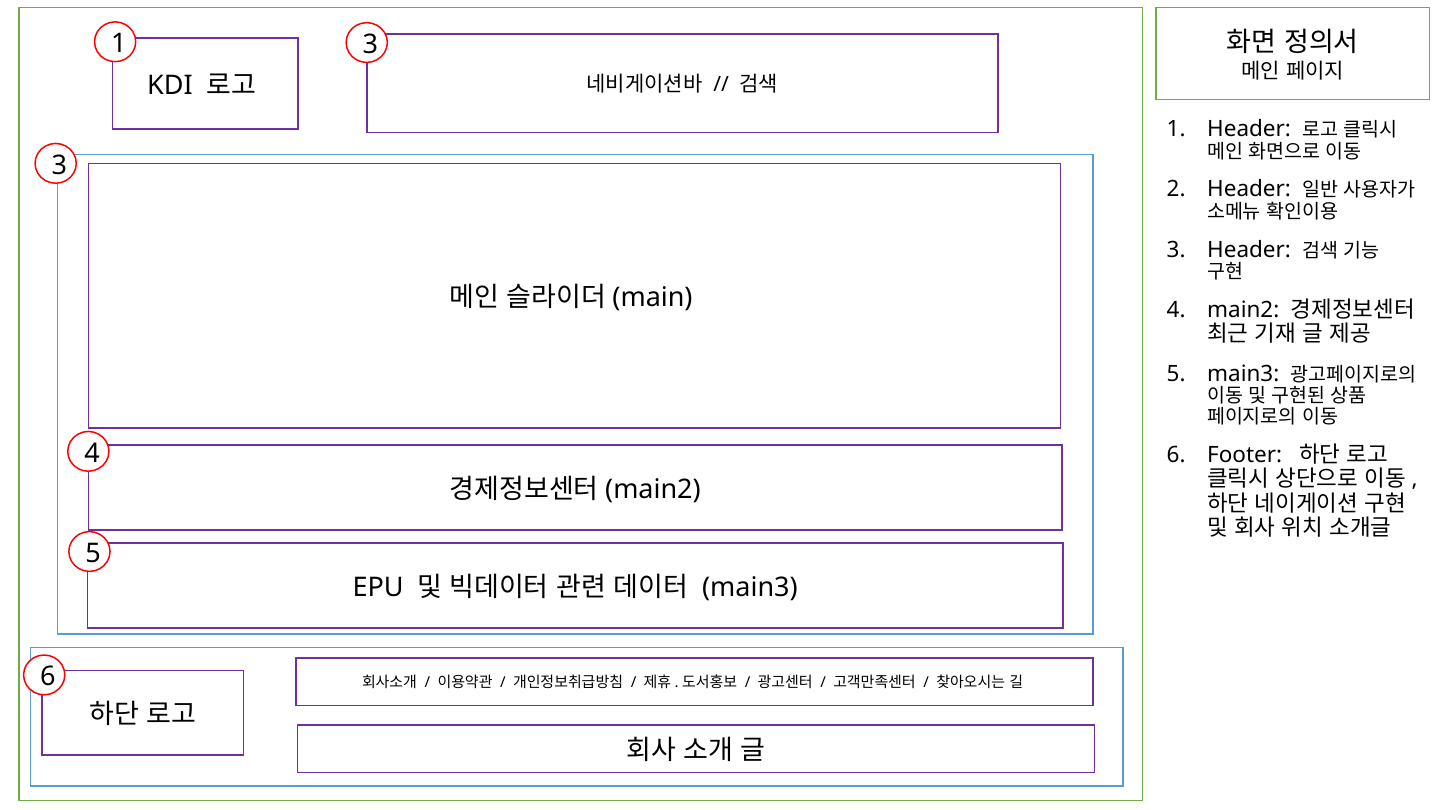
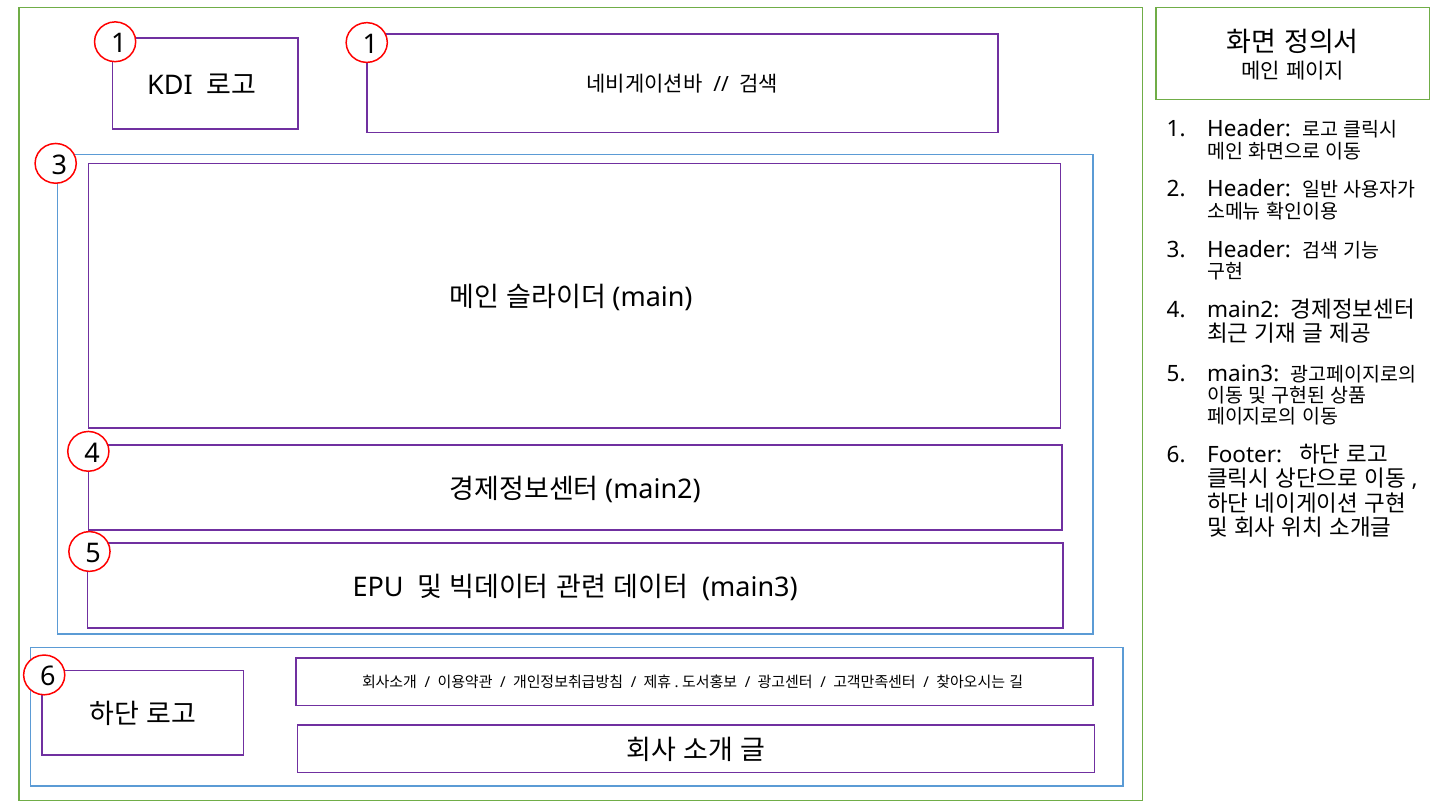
1 3: 3 -> 1
